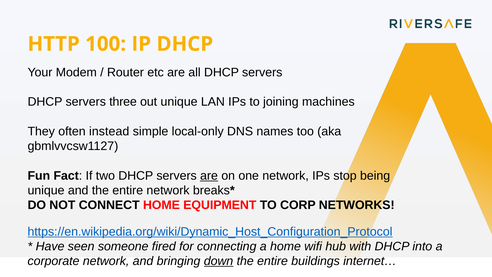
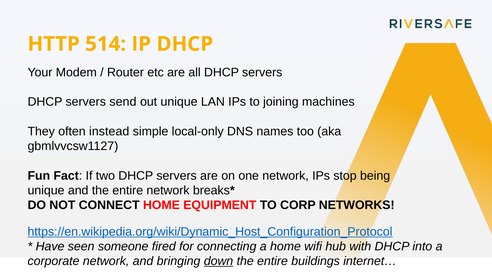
100: 100 -> 514
three: three -> send
are at (209, 176) underline: present -> none
